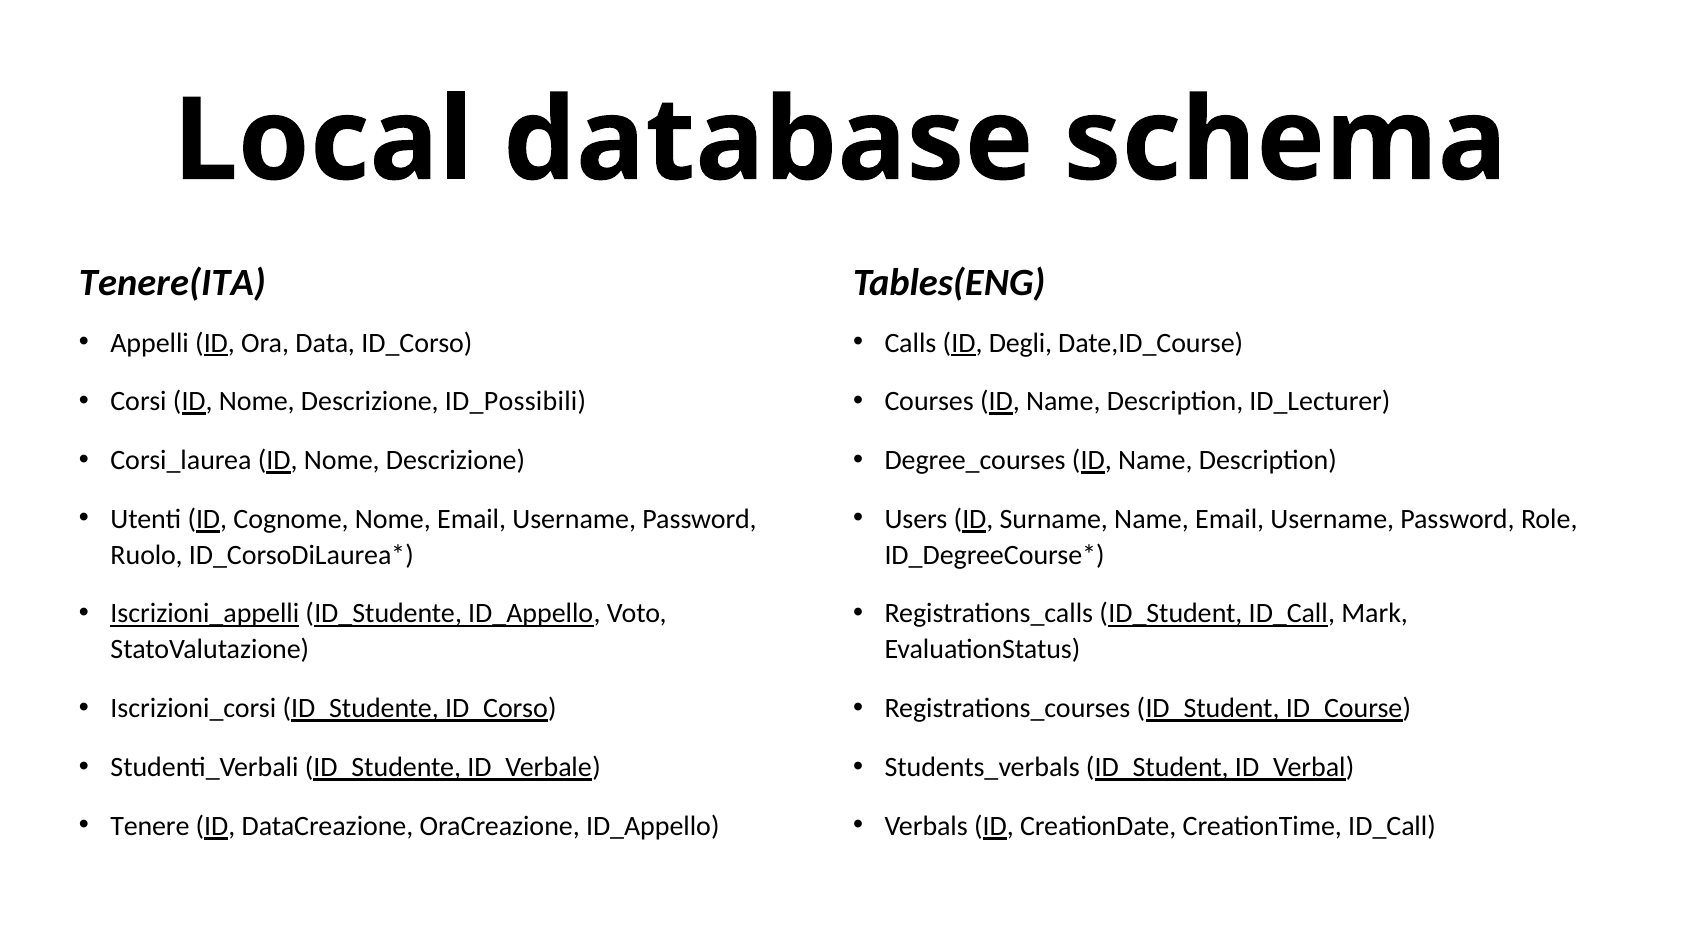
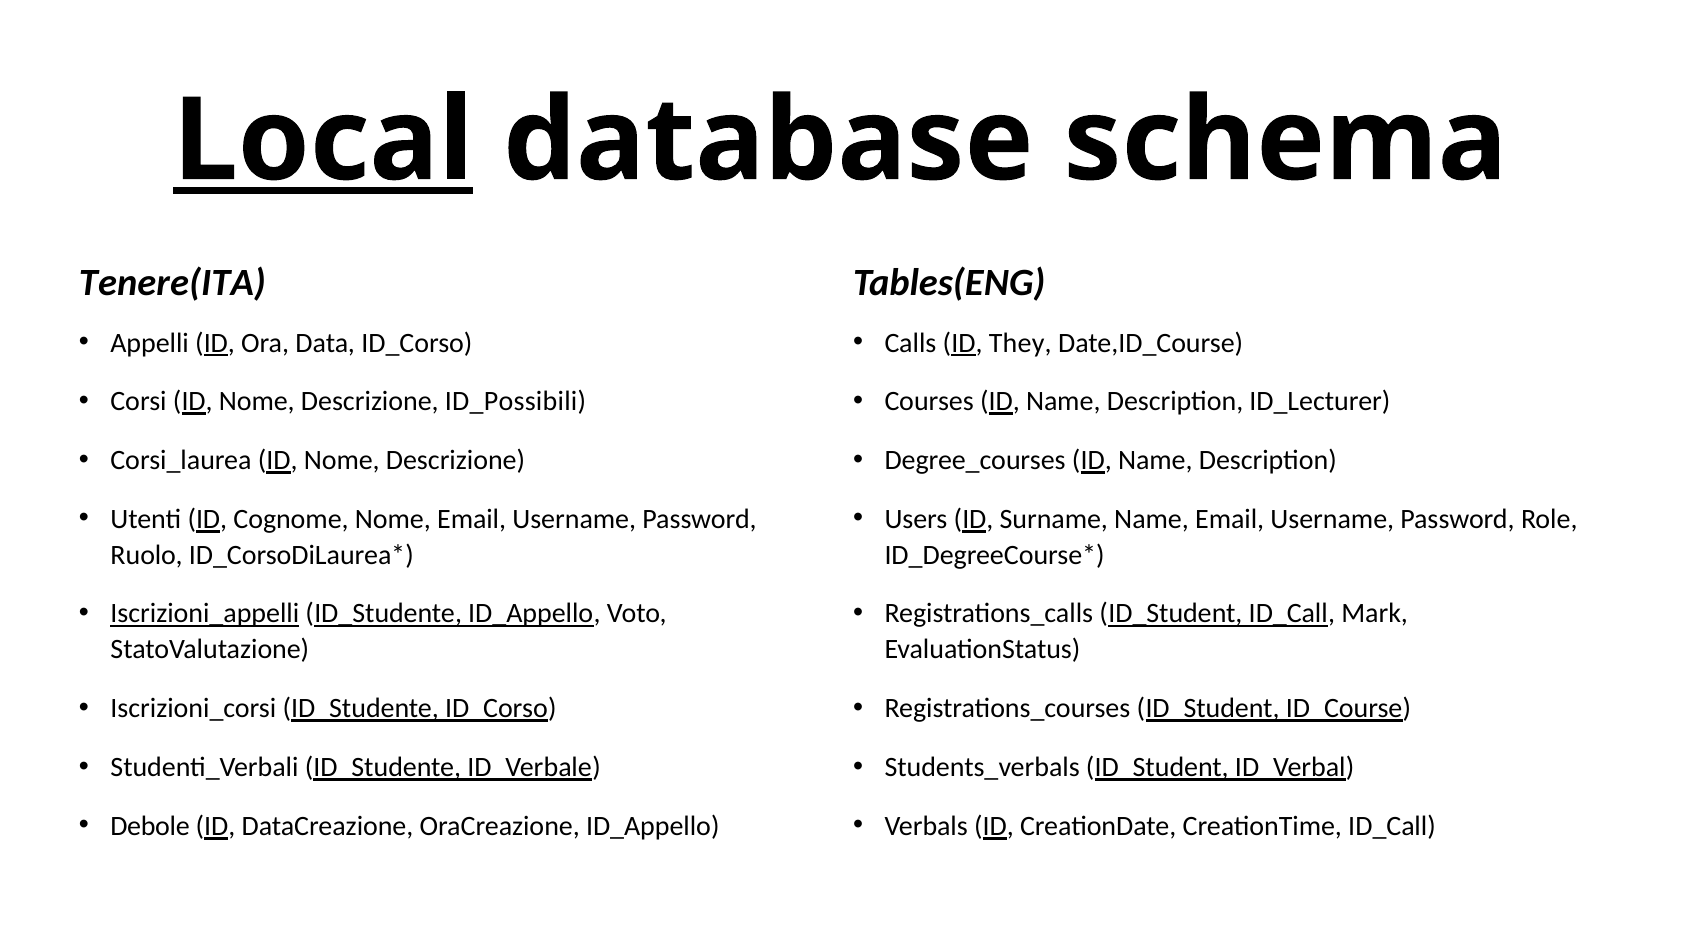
Local underline: none -> present
Degli: Degli -> They
Tenere: Tenere -> Debole
